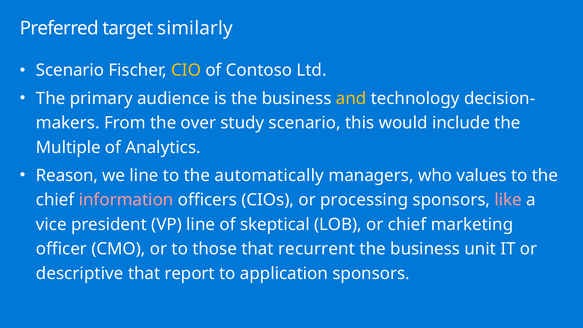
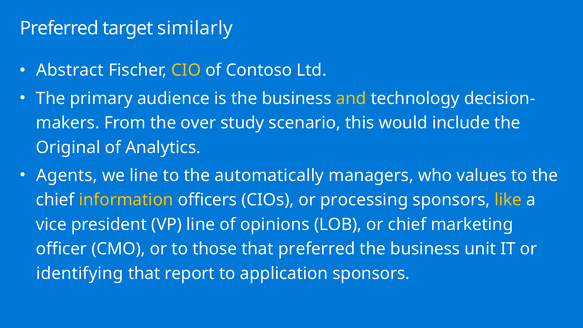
Scenario at (70, 70): Scenario -> Abstract
Multiple: Multiple -> Original
Reason: Reason -> Agents
information colour: pink -> yellow
like colour: pink -> yellow
skeptical: skeptical -> opinions
that recurrent: recurrent -> preferred
descriptive: descriptive -> identifying
